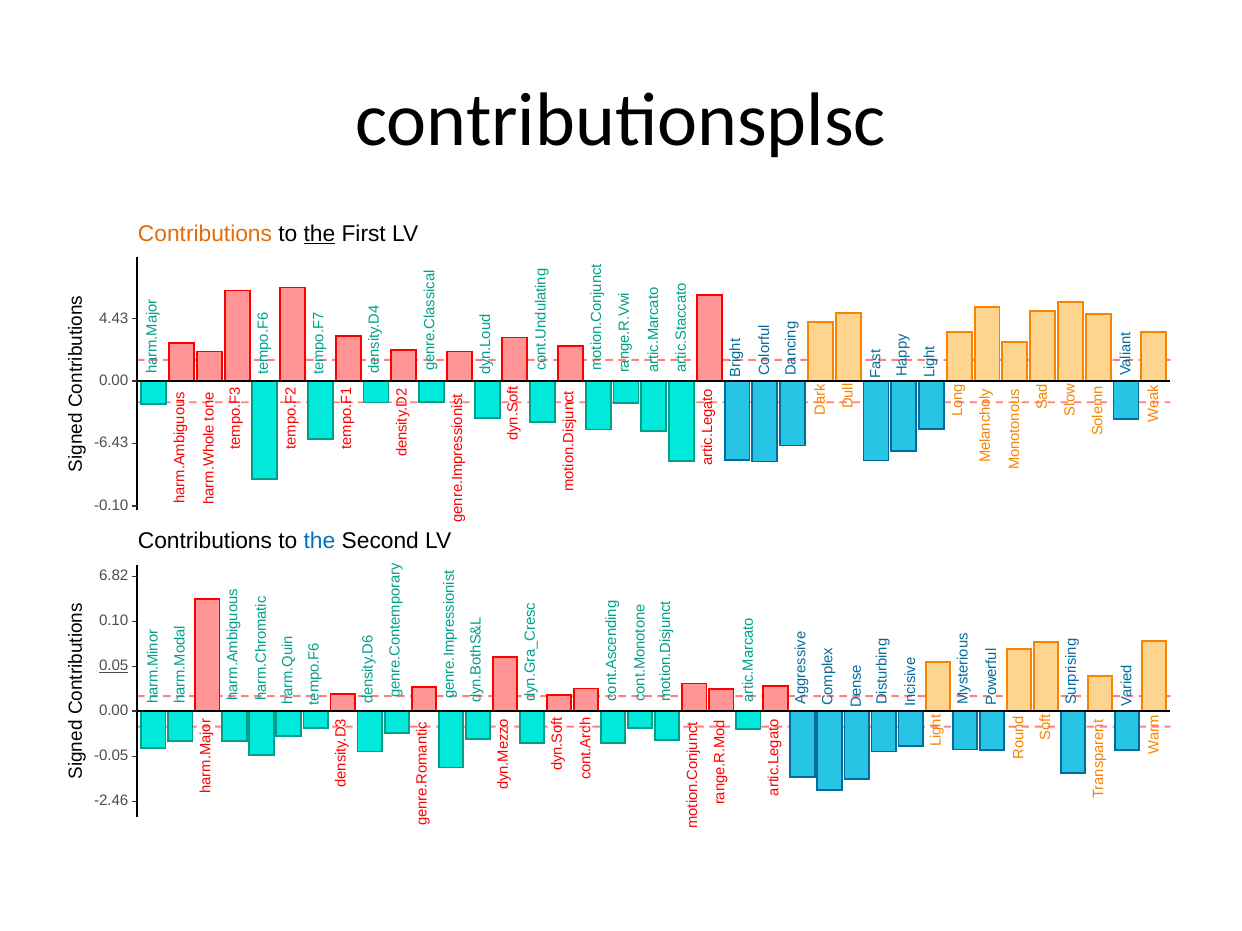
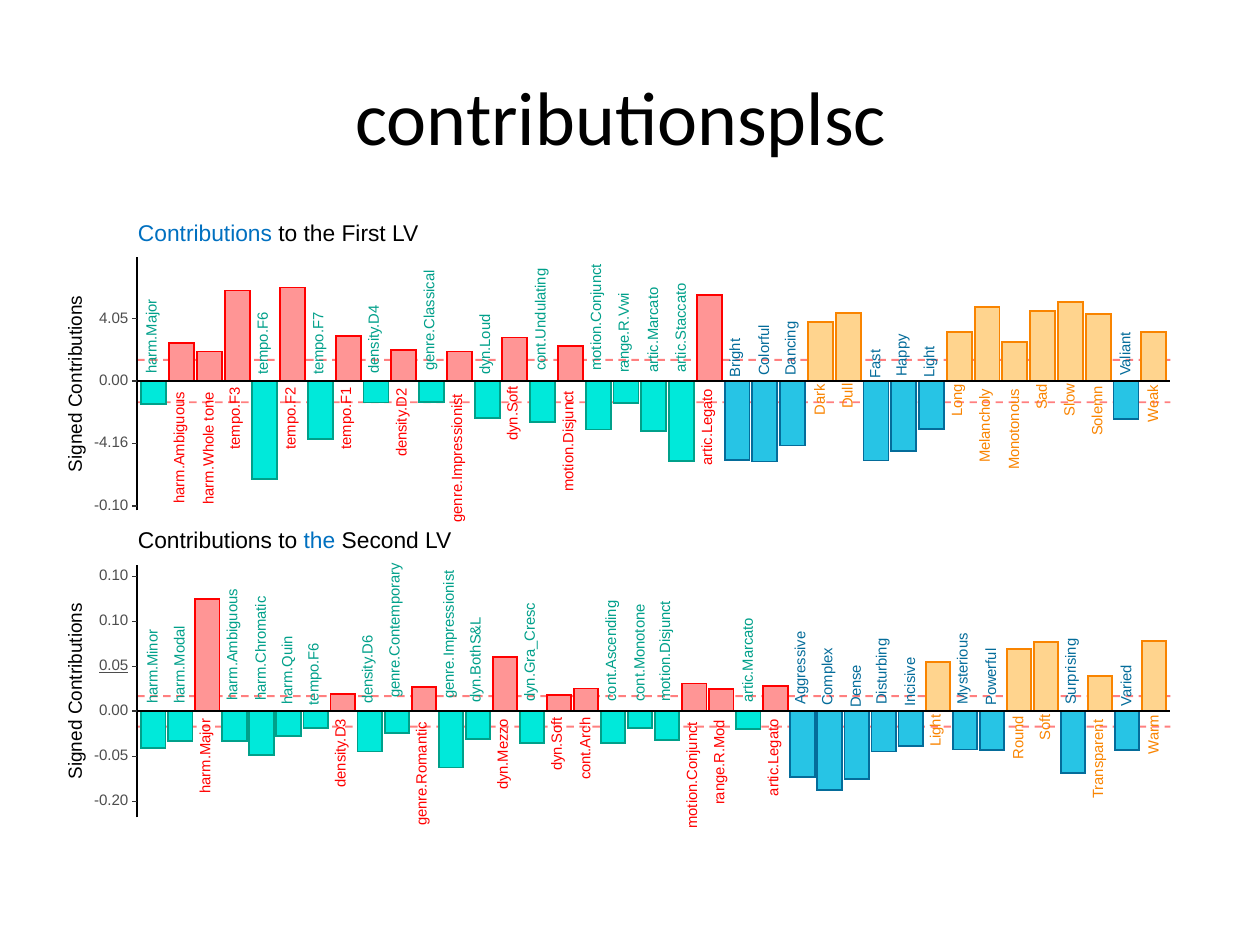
Contributions at (205, 234) colour: orange -> blue
the at (319, 234) underline: present -> none
4.43: 4.43 -> 4.05
-6.43: -6.43 -> -4.16
6.82 at (114, 576): 6.82 -> 0.10
-2.46: -2.46 -> -0.20
